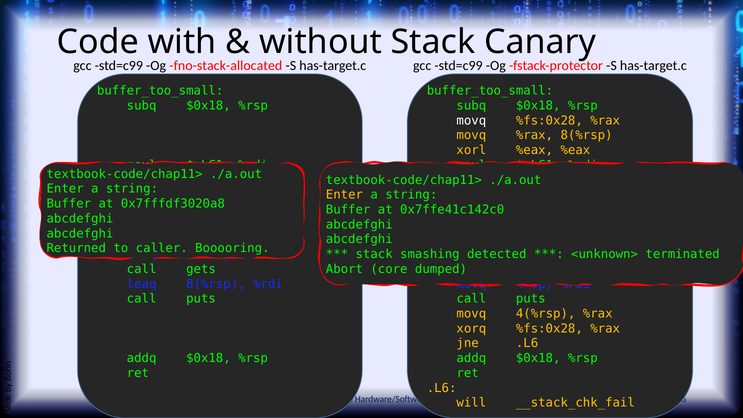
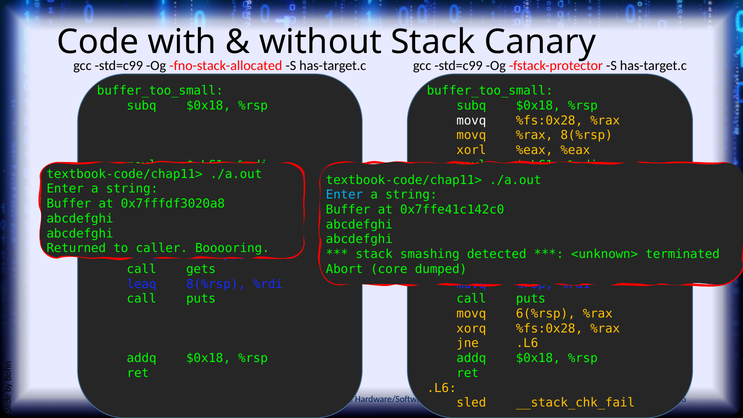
Enter at (344, 195) colour: yellow -> light blue
4(%rsp: 4(%rsp -> 6(%rsp
will: will -> sled
